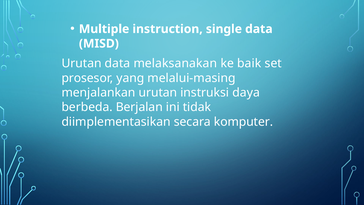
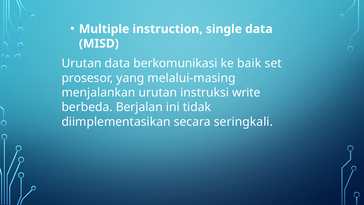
melaksanakan: melaksanakan -> berkomunikasi
daya: daya -> write
komputer: komputer -> seringkali
